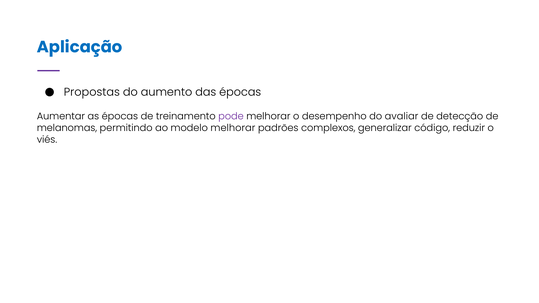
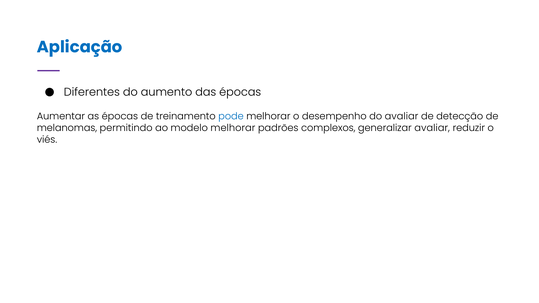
Propostas: Propostas -> Diferentes
pode colour: purple -> blue
generalizar código: código -> avaliar
